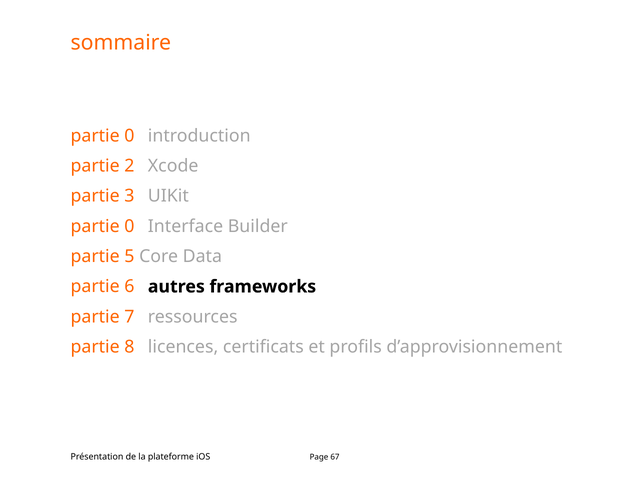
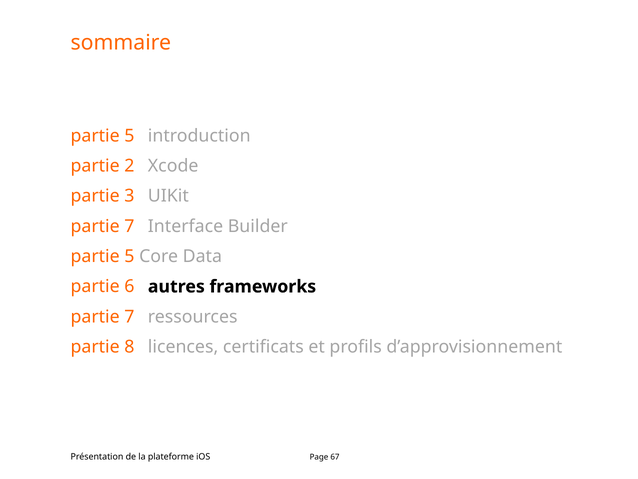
0 at (129, 136): 0 -> 5
0 at (129, 226): 0 -> 7
